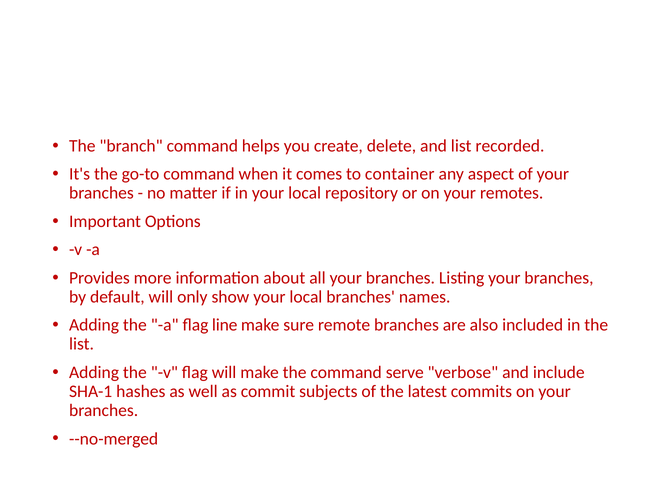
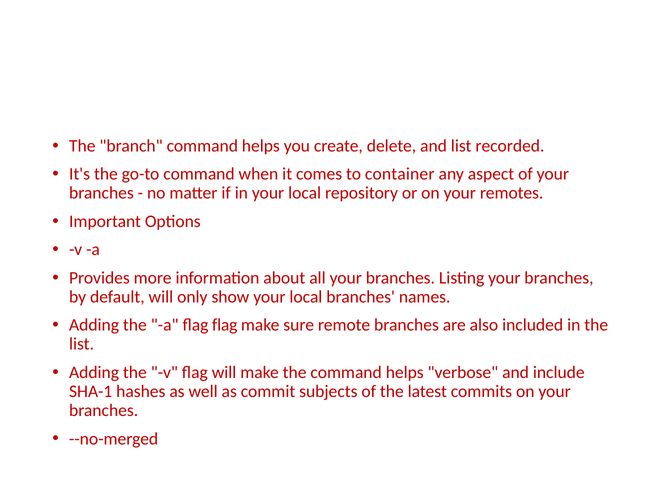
flag line: line -> flag
the command serve: serve -> helps
